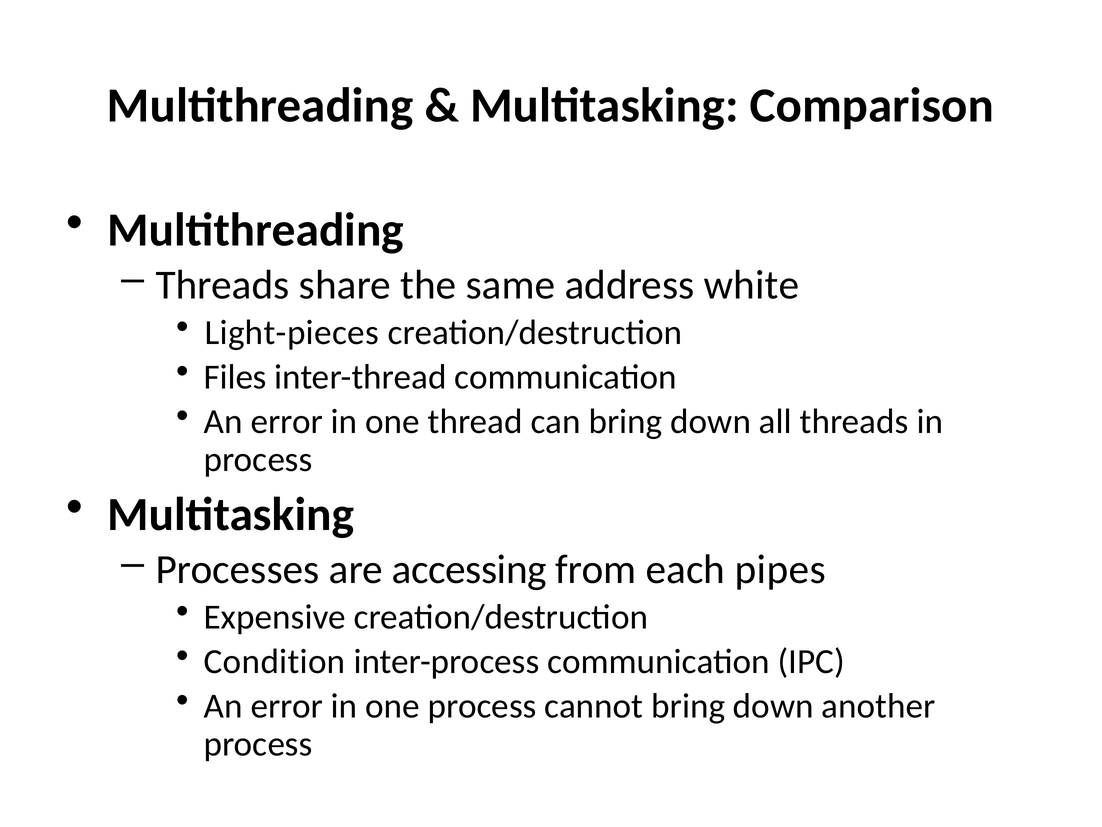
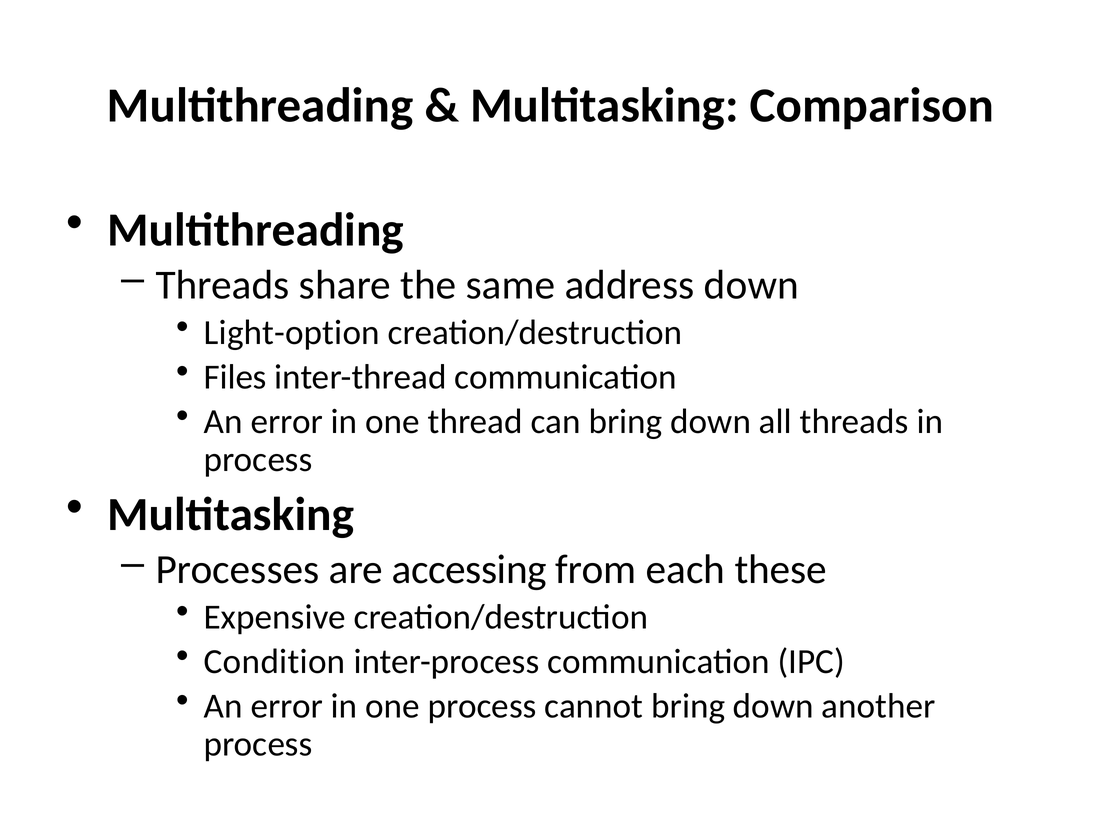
address white: white -> down
Light-pieces: Light-pieces -> Light-option
pipes: pipes -> these
